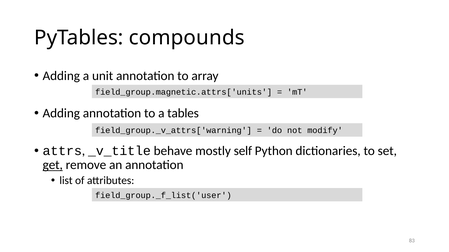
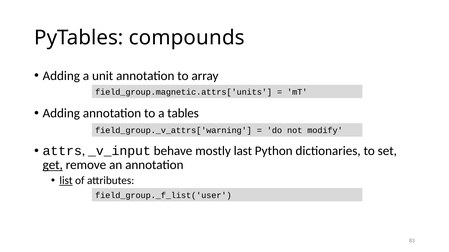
_v_title: _v_title -> _v_input
self: self -> last
list underline: none -> present
